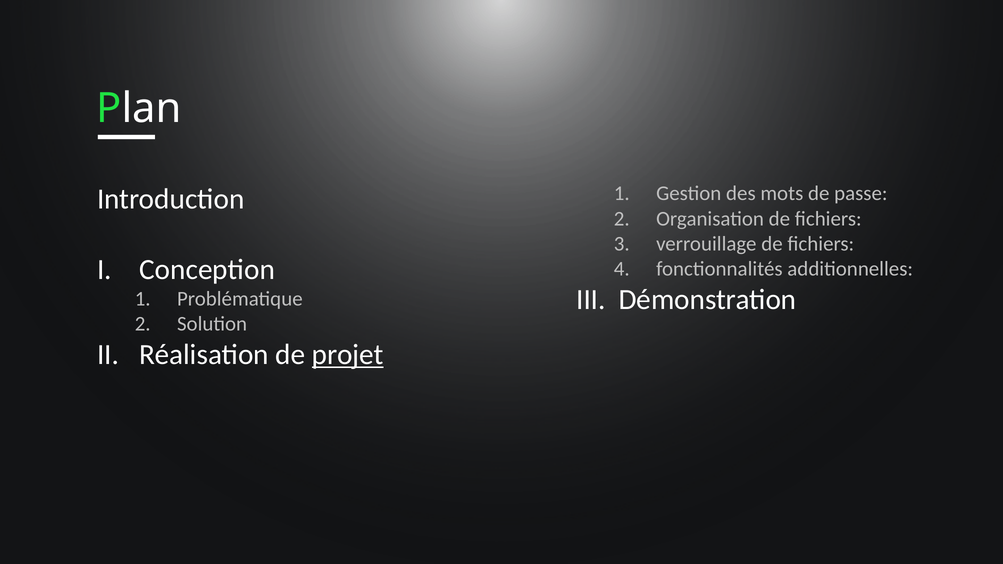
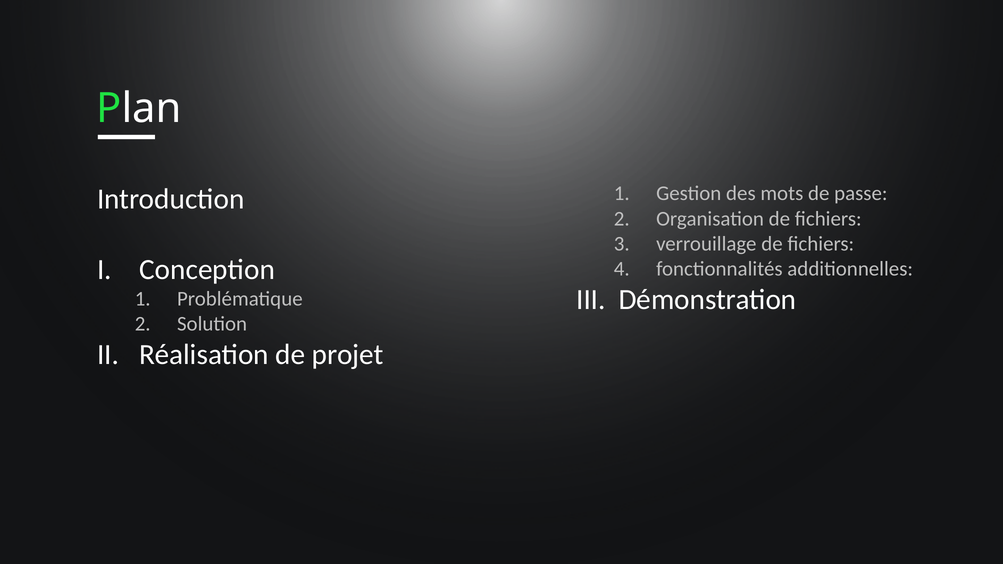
projet underline: present -> none
